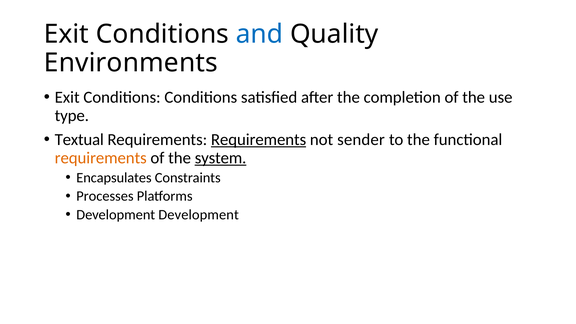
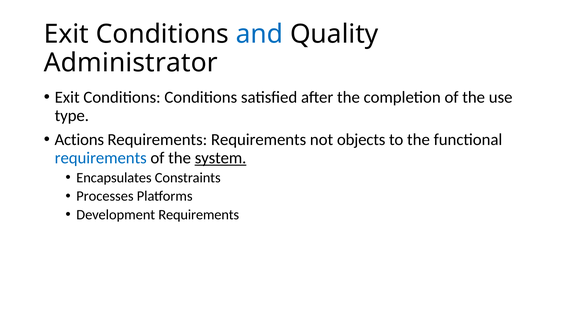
Environments: Environments -> Administrator
Textual: Textual -> Actions
Requirements at (259, 140) underline: present -> none
sender: sender -> objects
requirements at (101, 158) colour: orange -> blue
Development Development: Development -> Requirements
